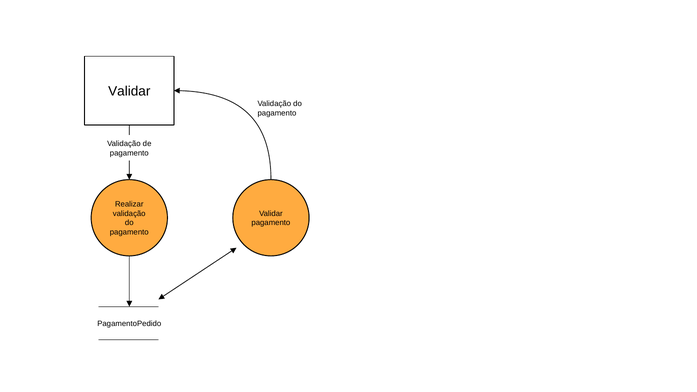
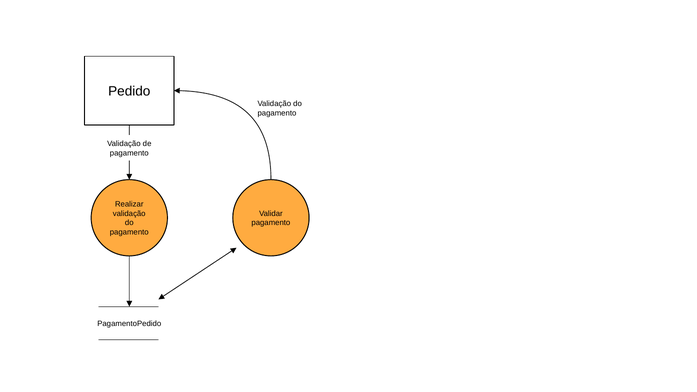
Validar at (129, 92): Validar -> Pedido
